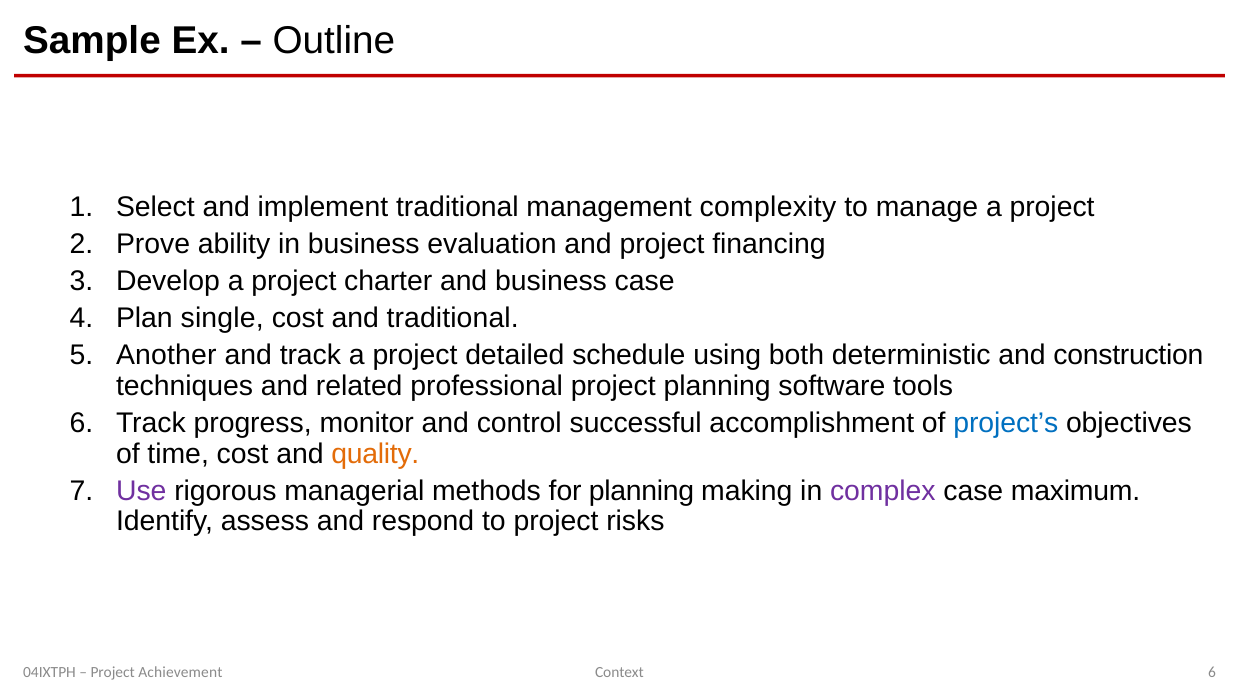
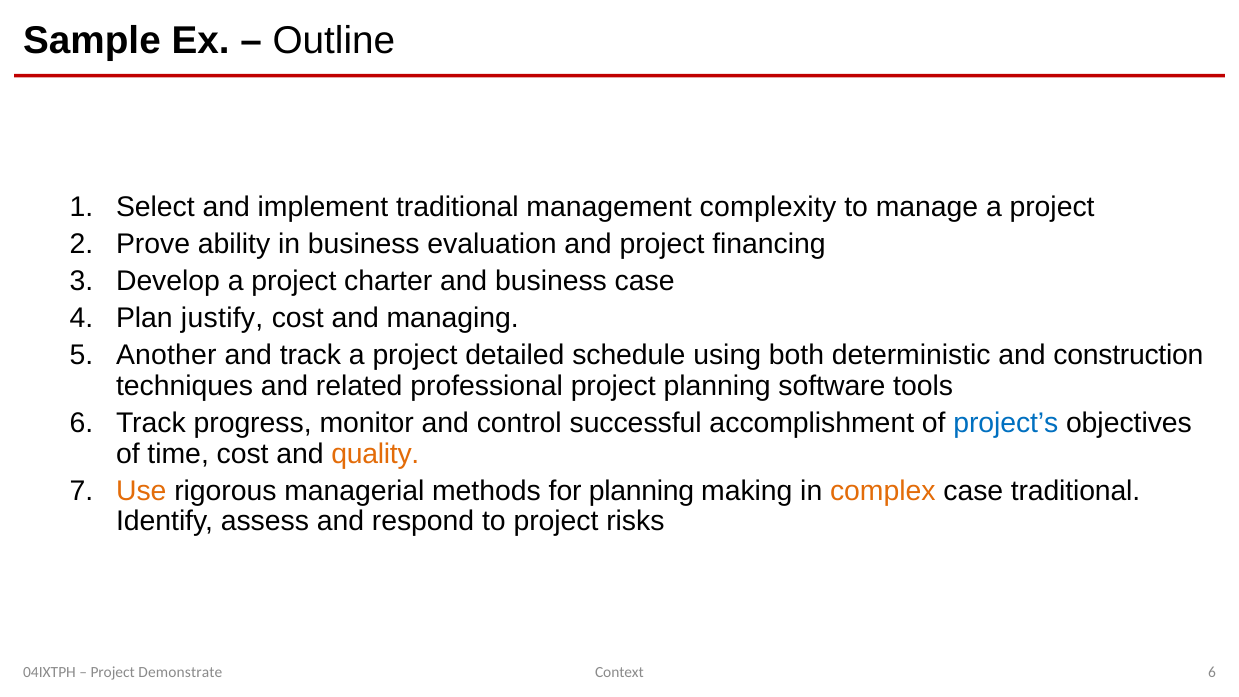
single: single -> justify
and traditional: traditional -> managing
Use colour: purple -> orange
complex colour: purple -> orange
case maximum: maximum -> traditional
Achievement: Achievement -> Demonstrate
